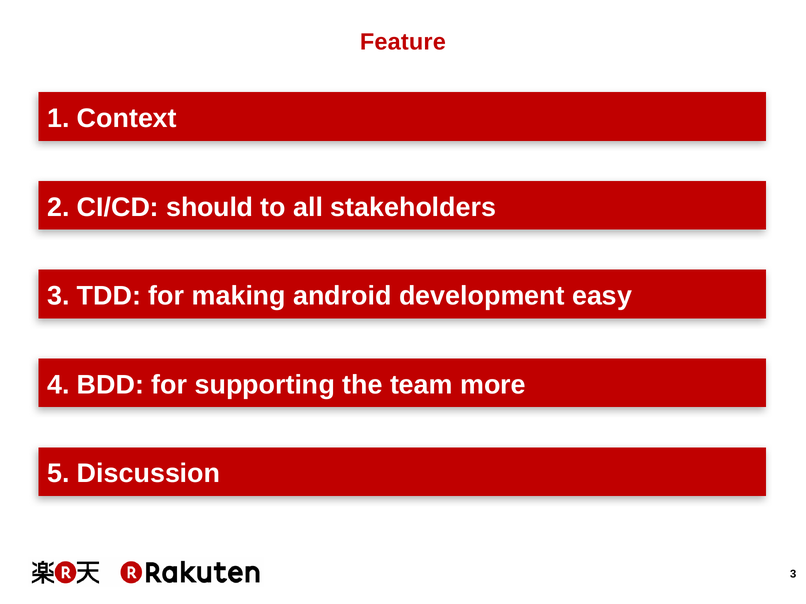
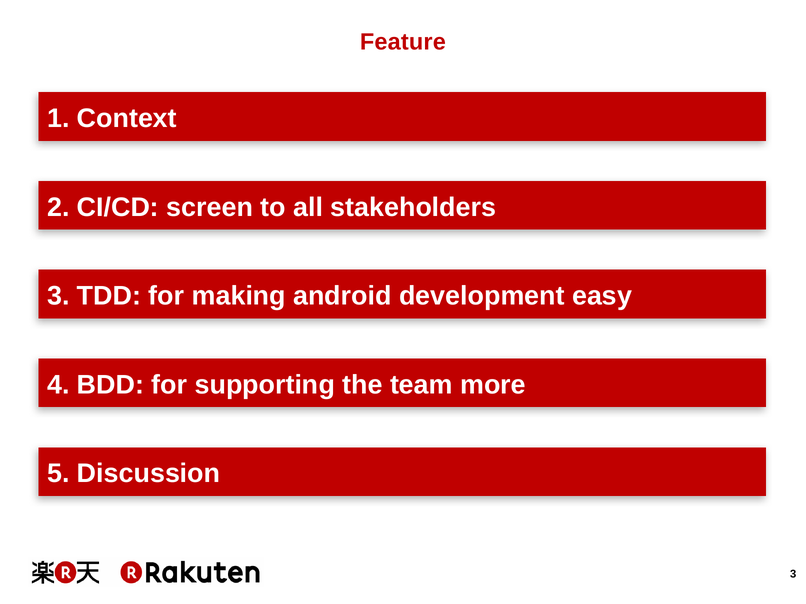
should: should -> screen
